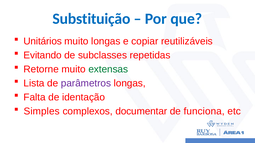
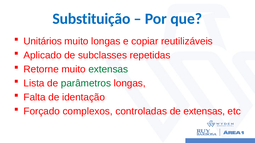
Evitando: Evitando -> Aplicado
parâmetros colour: purple -> green
Simples: Simples -> Forçado
documentar: documentar -> controladas
de funciona: funciona -> extensas
